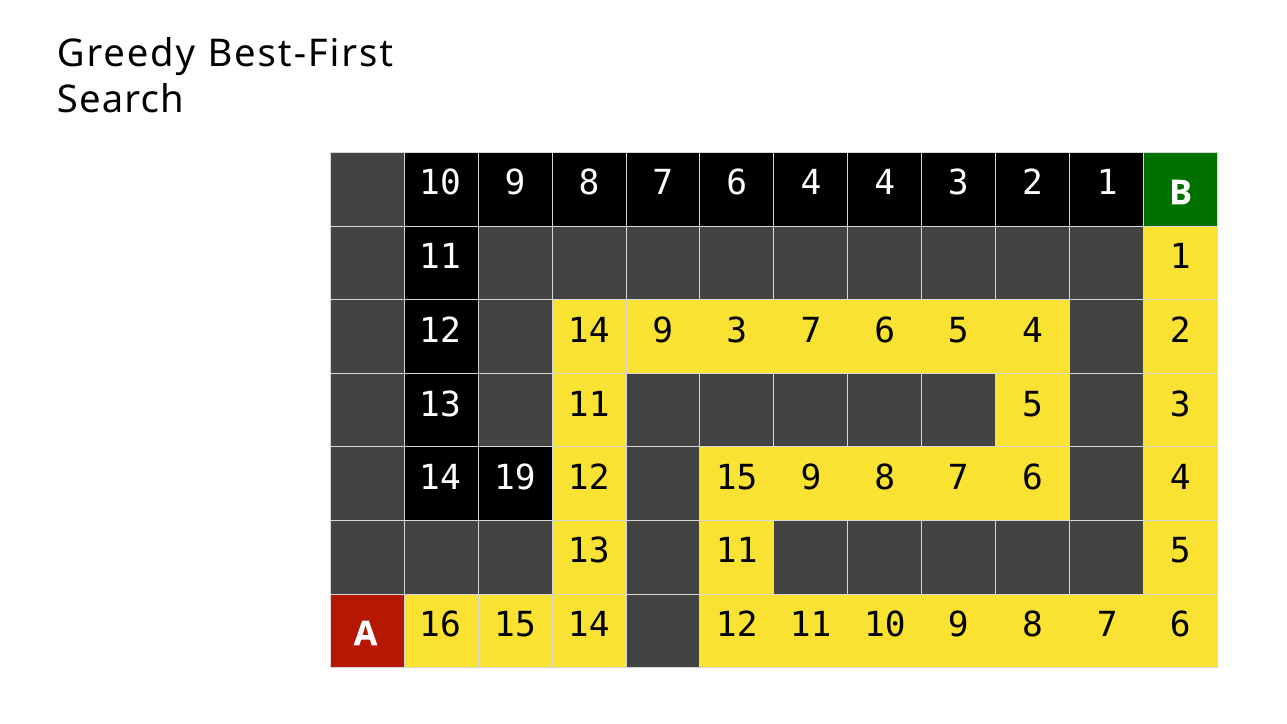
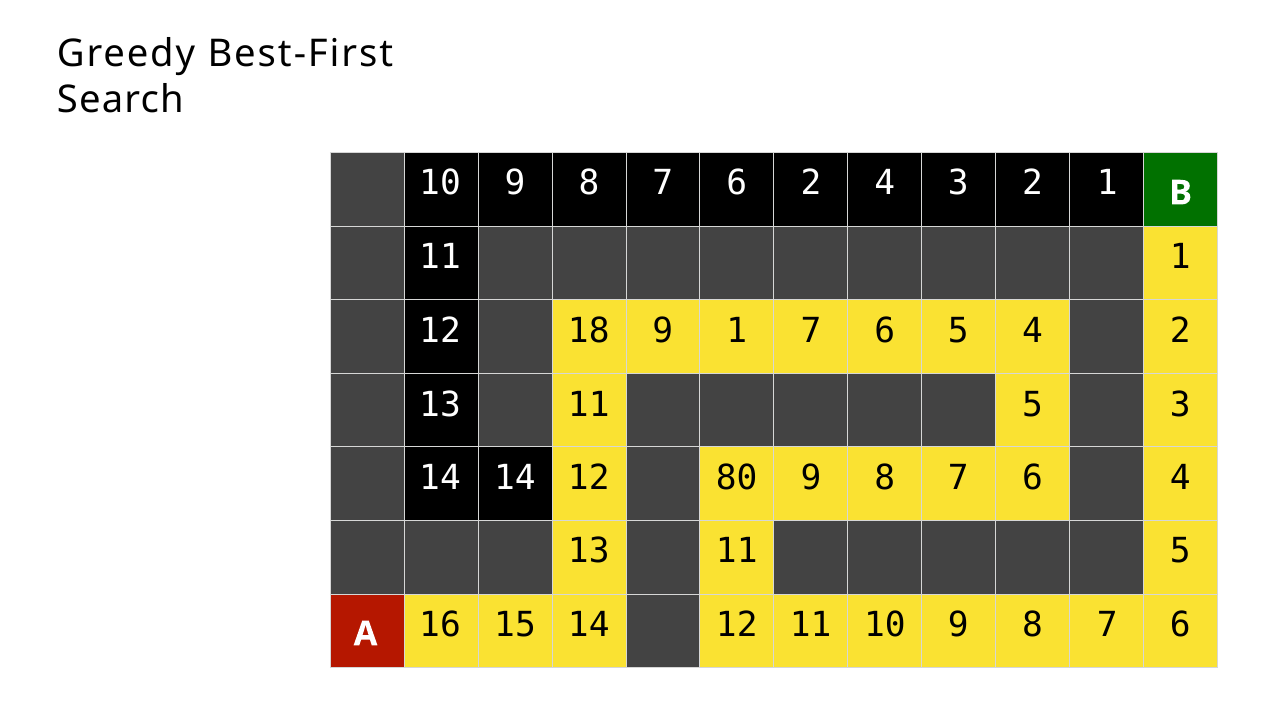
4 at (811, 184): 4 -> 2
12 14: 14 -> 18
9 3: 3 -> 1
14 19: 19 -> 14
12 15: 15 -> 80
